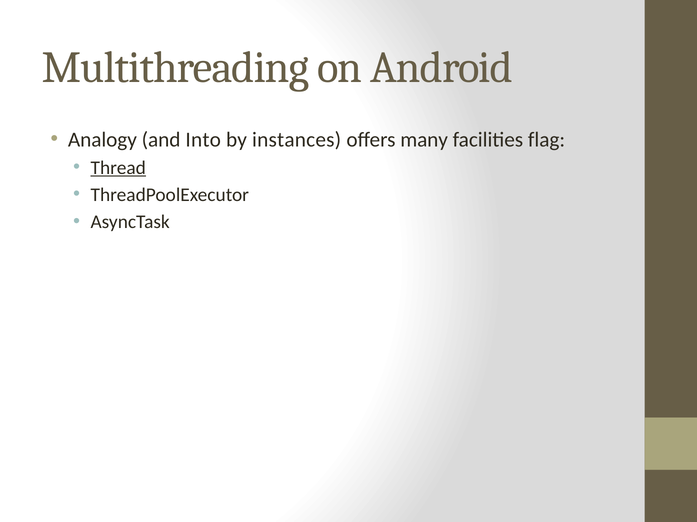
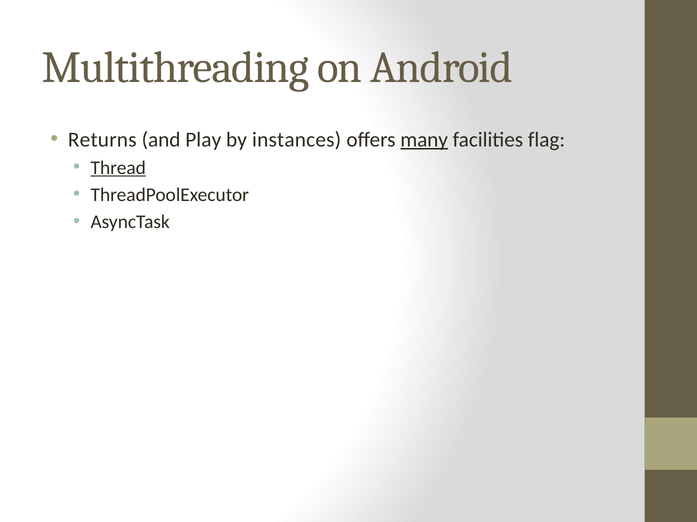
Analogy: Analogy -> Returns
Into: Into -> Play
many underline: none -> present
